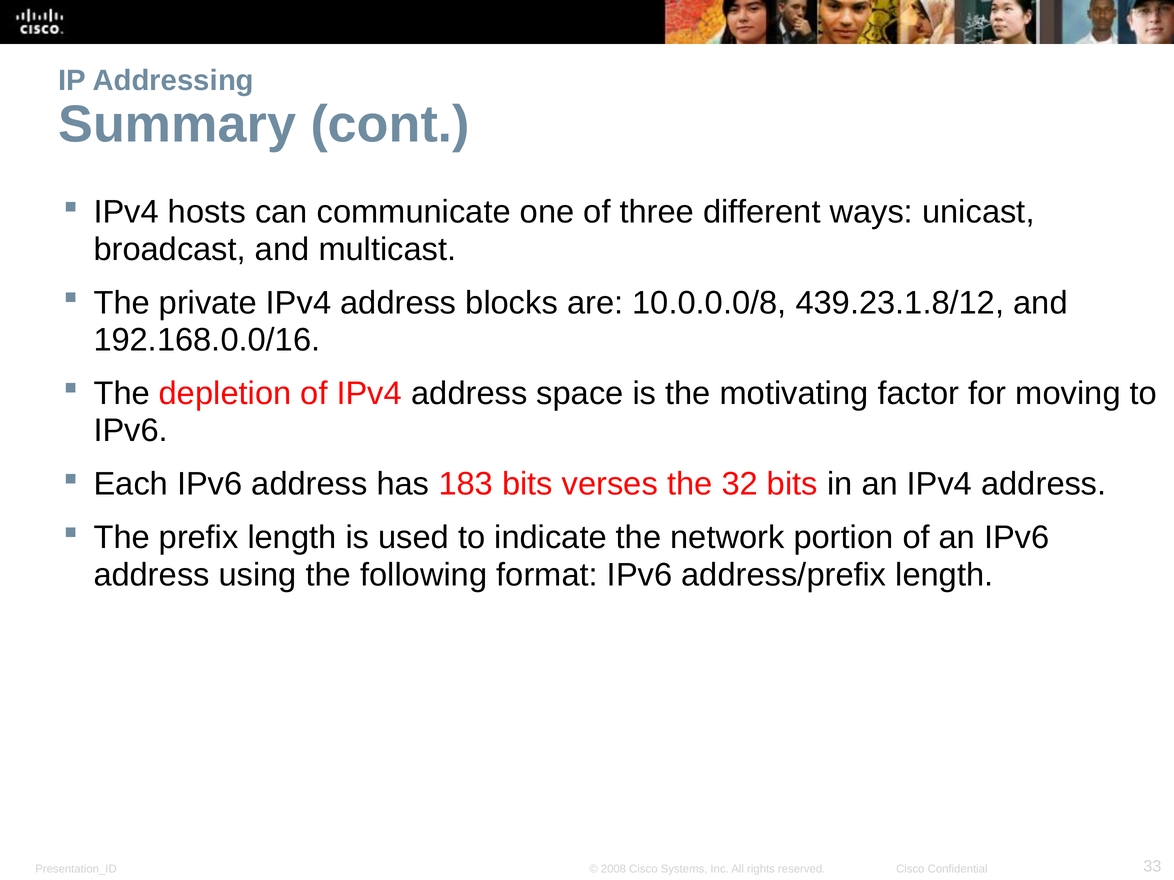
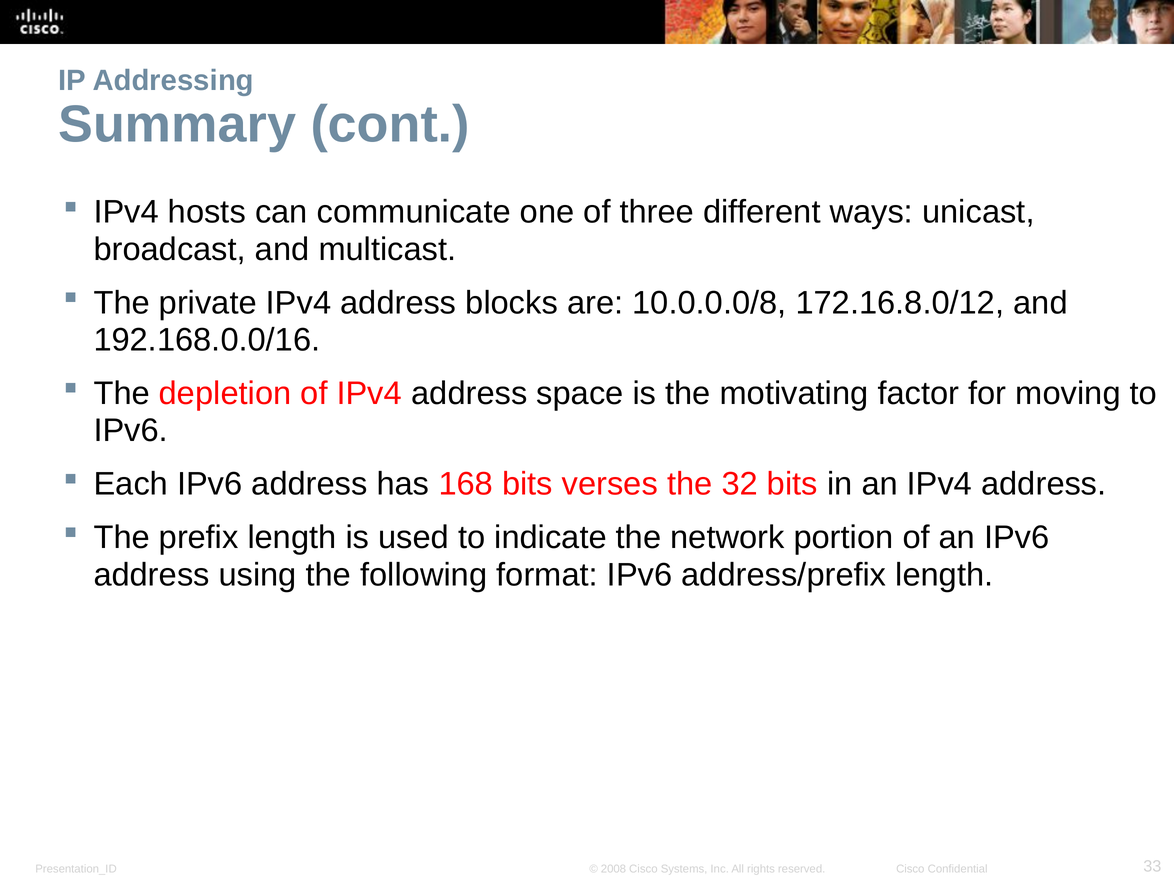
439.23.1.8/12: 439.23.1.8/12 -> 172.16.8.0/12
183: 183 -> 168
